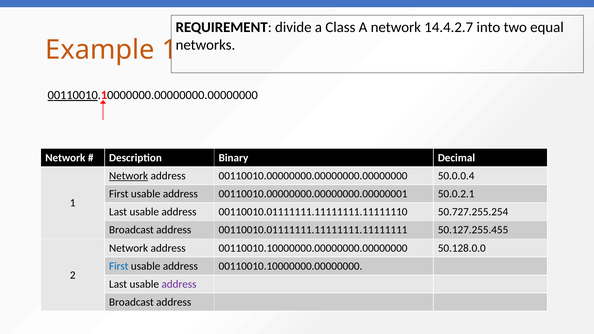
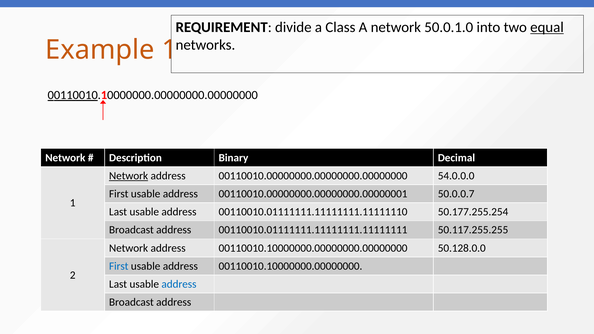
14.4.2.7: 14.4.2.7 -> 50.0.1.0
equal underline: none -> present
50.0.0.4: 50.0.0.4 -> 54.0.0.0
50.0.2.1: 50.0.2.1 -> 50.0.0.7
50.727.255.254: 50.727.255.254 -> 50.177.255.254
50.127.255.455: 50.127.255.455 -> 50.117.255.255
address at (179, 284) colour: purple -> blue
